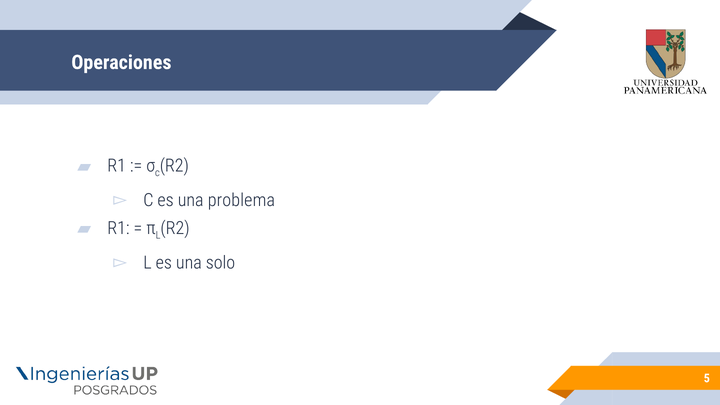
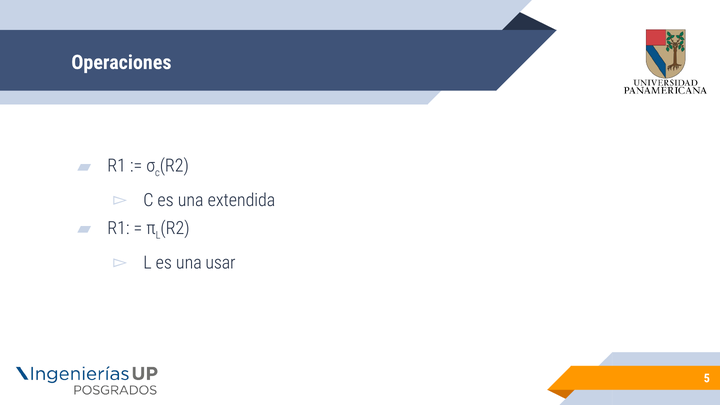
problema: problema -> extendida
solo: solo -> usar
